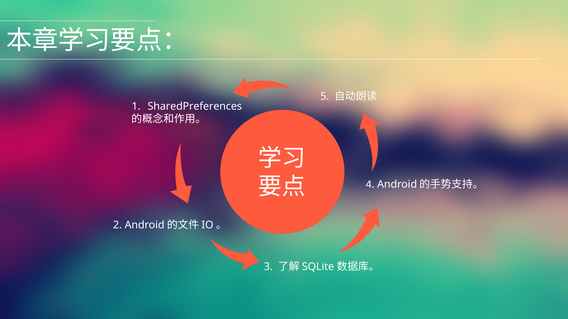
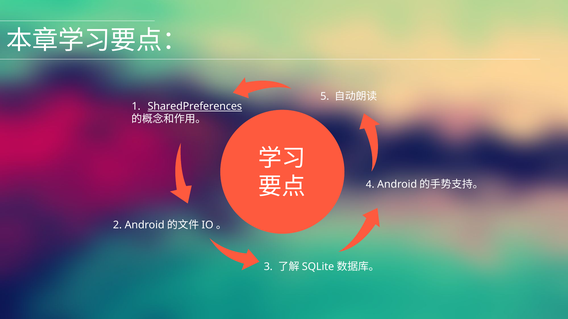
SharedPreferences underline: none -> present
